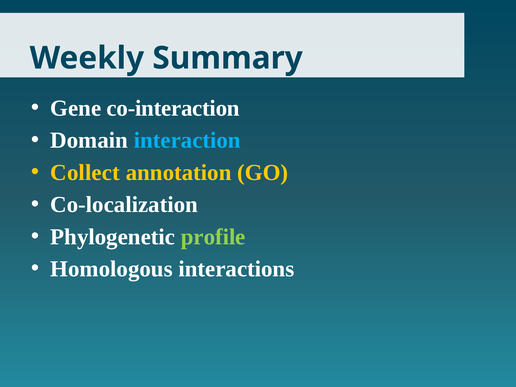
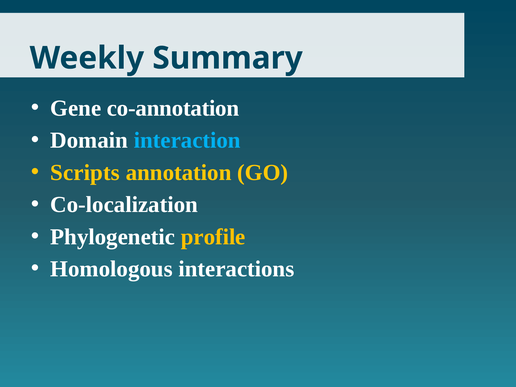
co-interaction: co-interaction -> co-annotation
Collect: Collect -> Scripts
profile colour: light green -> yellow
